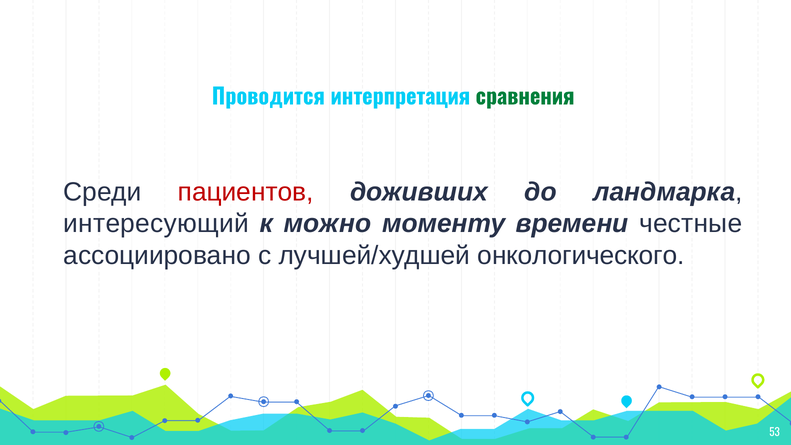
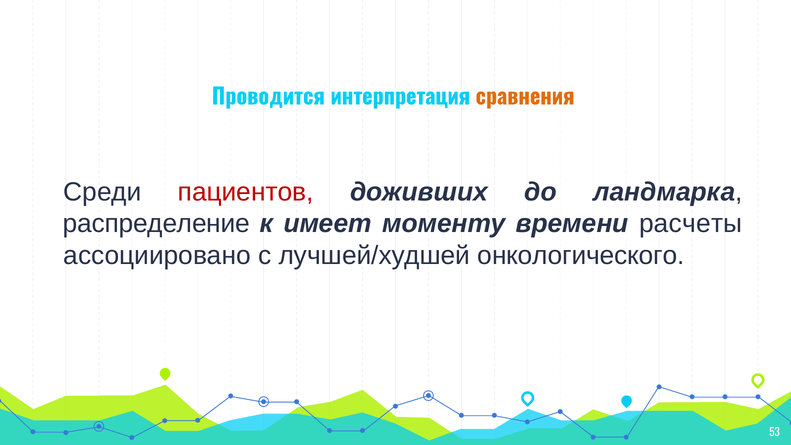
сравнения colour: green -> orange
интересующий: интересующий -> распределение
можно: можно -> имеет
честные: честные -> расчеты
